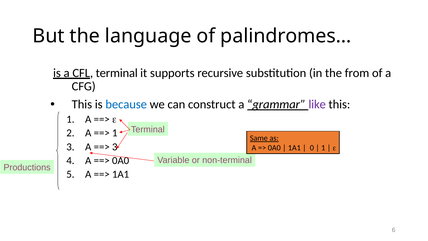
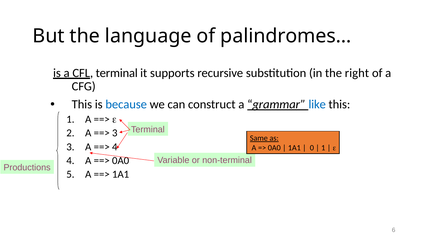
from: from -> right
like colour: purple -> blue
1 at (115, 133): 1 -> 3
3 at (115, 147): 3 -> 4
